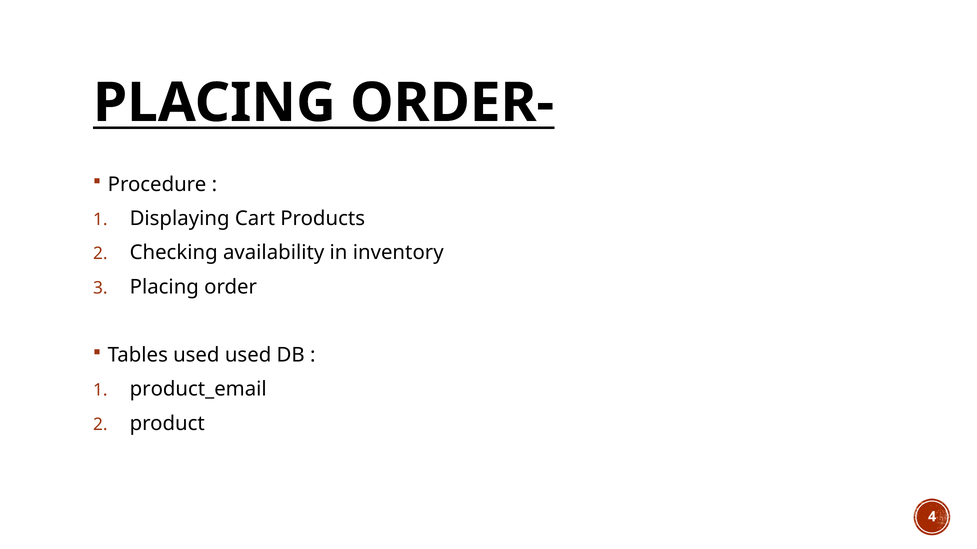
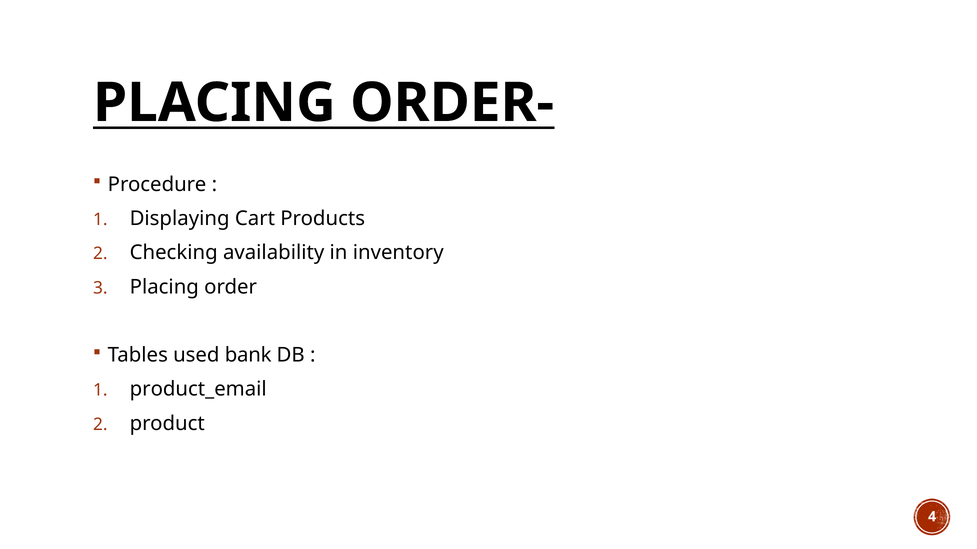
used used: used -> bank
